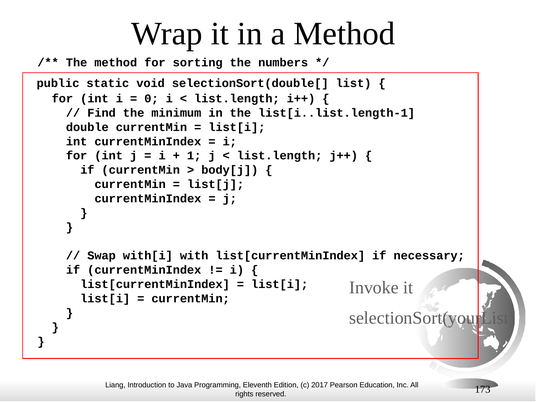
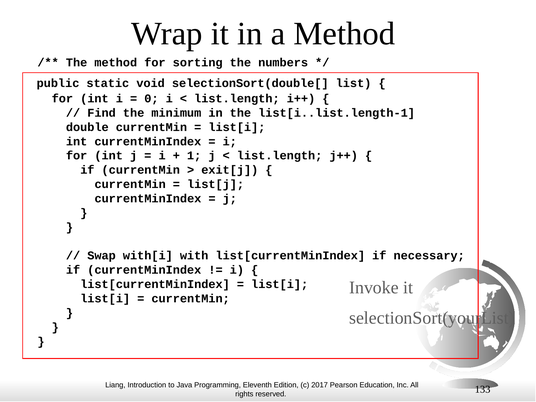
body[j: body[j -> exit[j
173: 173 -> 133
